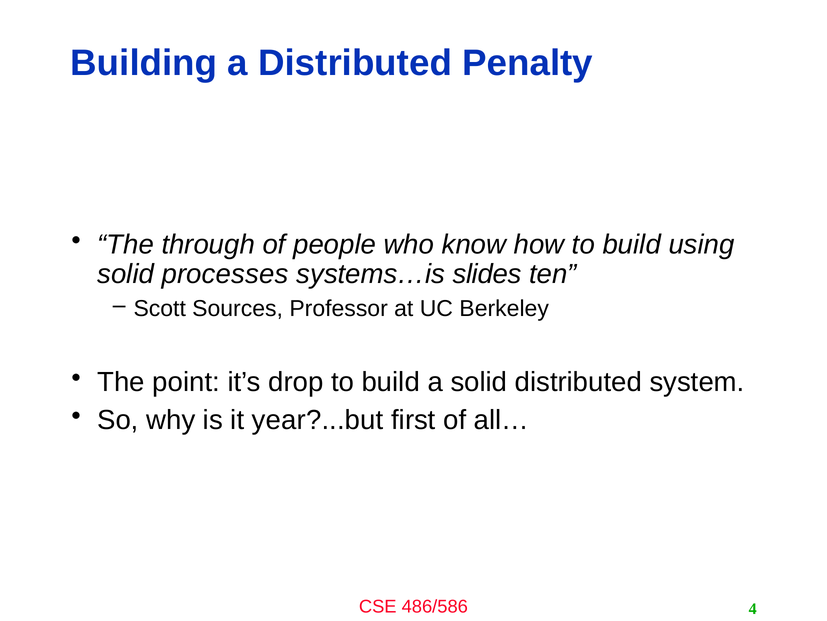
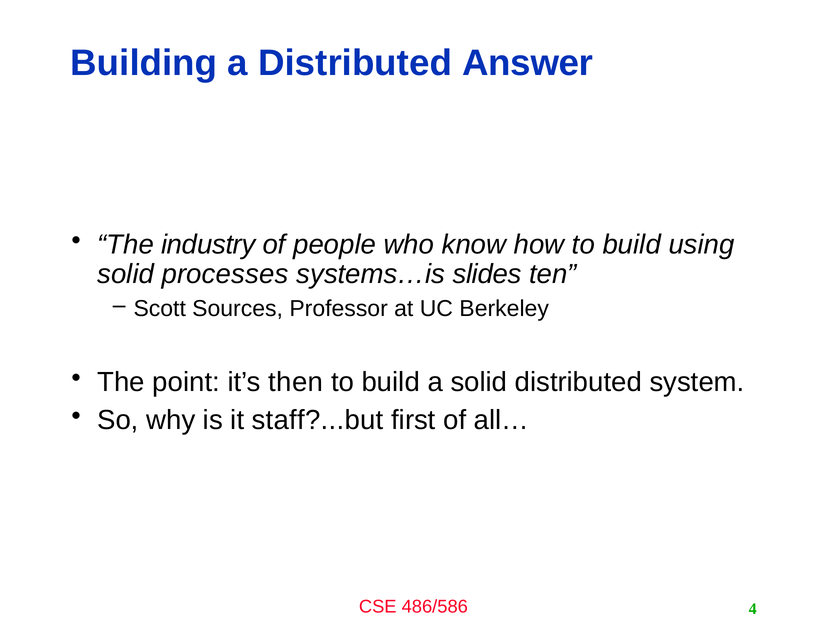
Penalty: Penalty -> Answer
through: through -> industry
drop: drop -> then
year?...but: year?...but -> staff?...but
